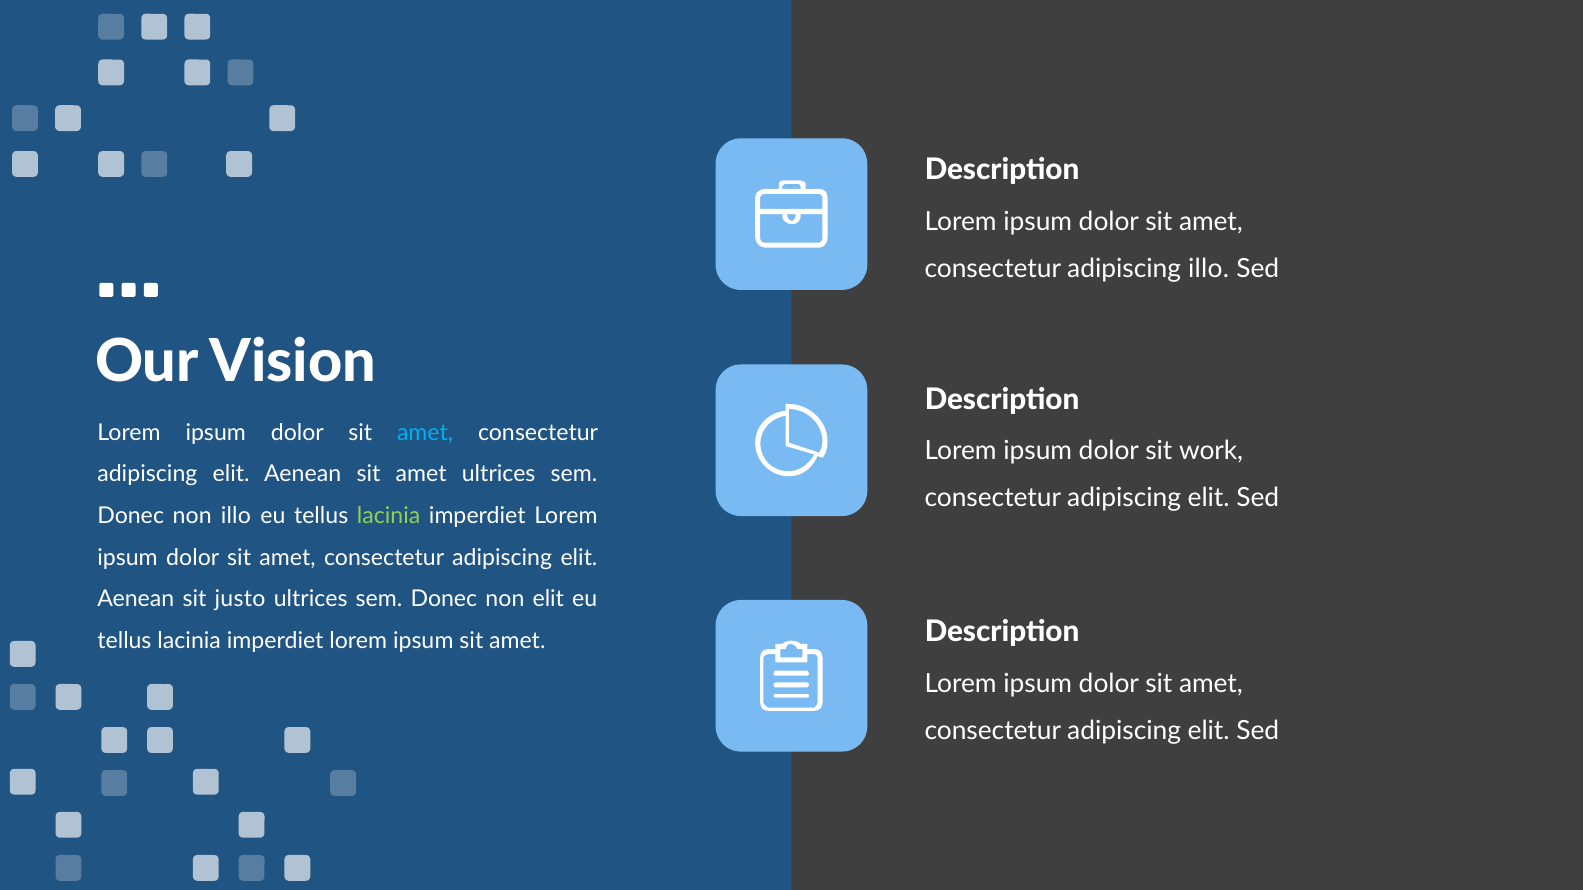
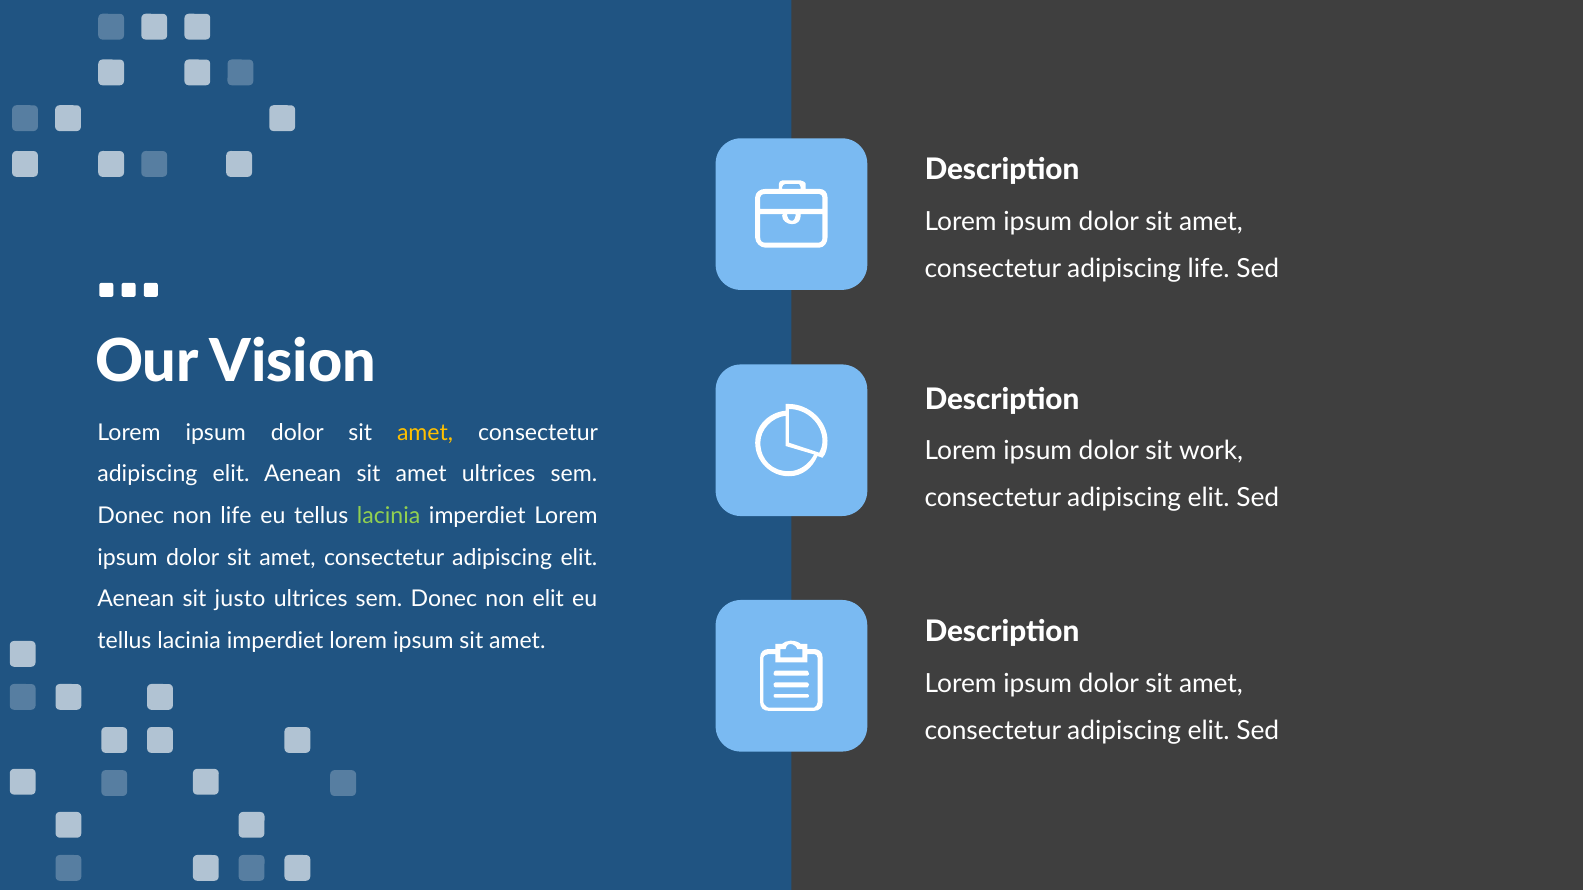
adipiscing illo: illo -> life
amet at (425, 433) colour: light blue -> yellow
non illo: illo -> life
